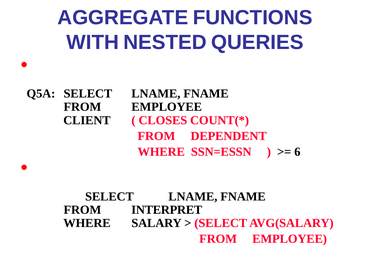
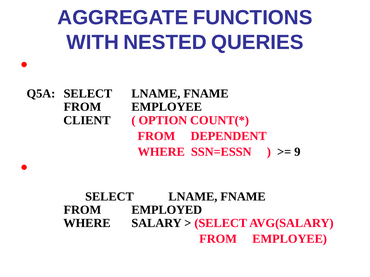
CLOSES: CLOSES -> OPTION
6: 6 -> 9
INTERPRET: INTERPRET -> EMPLOYED
